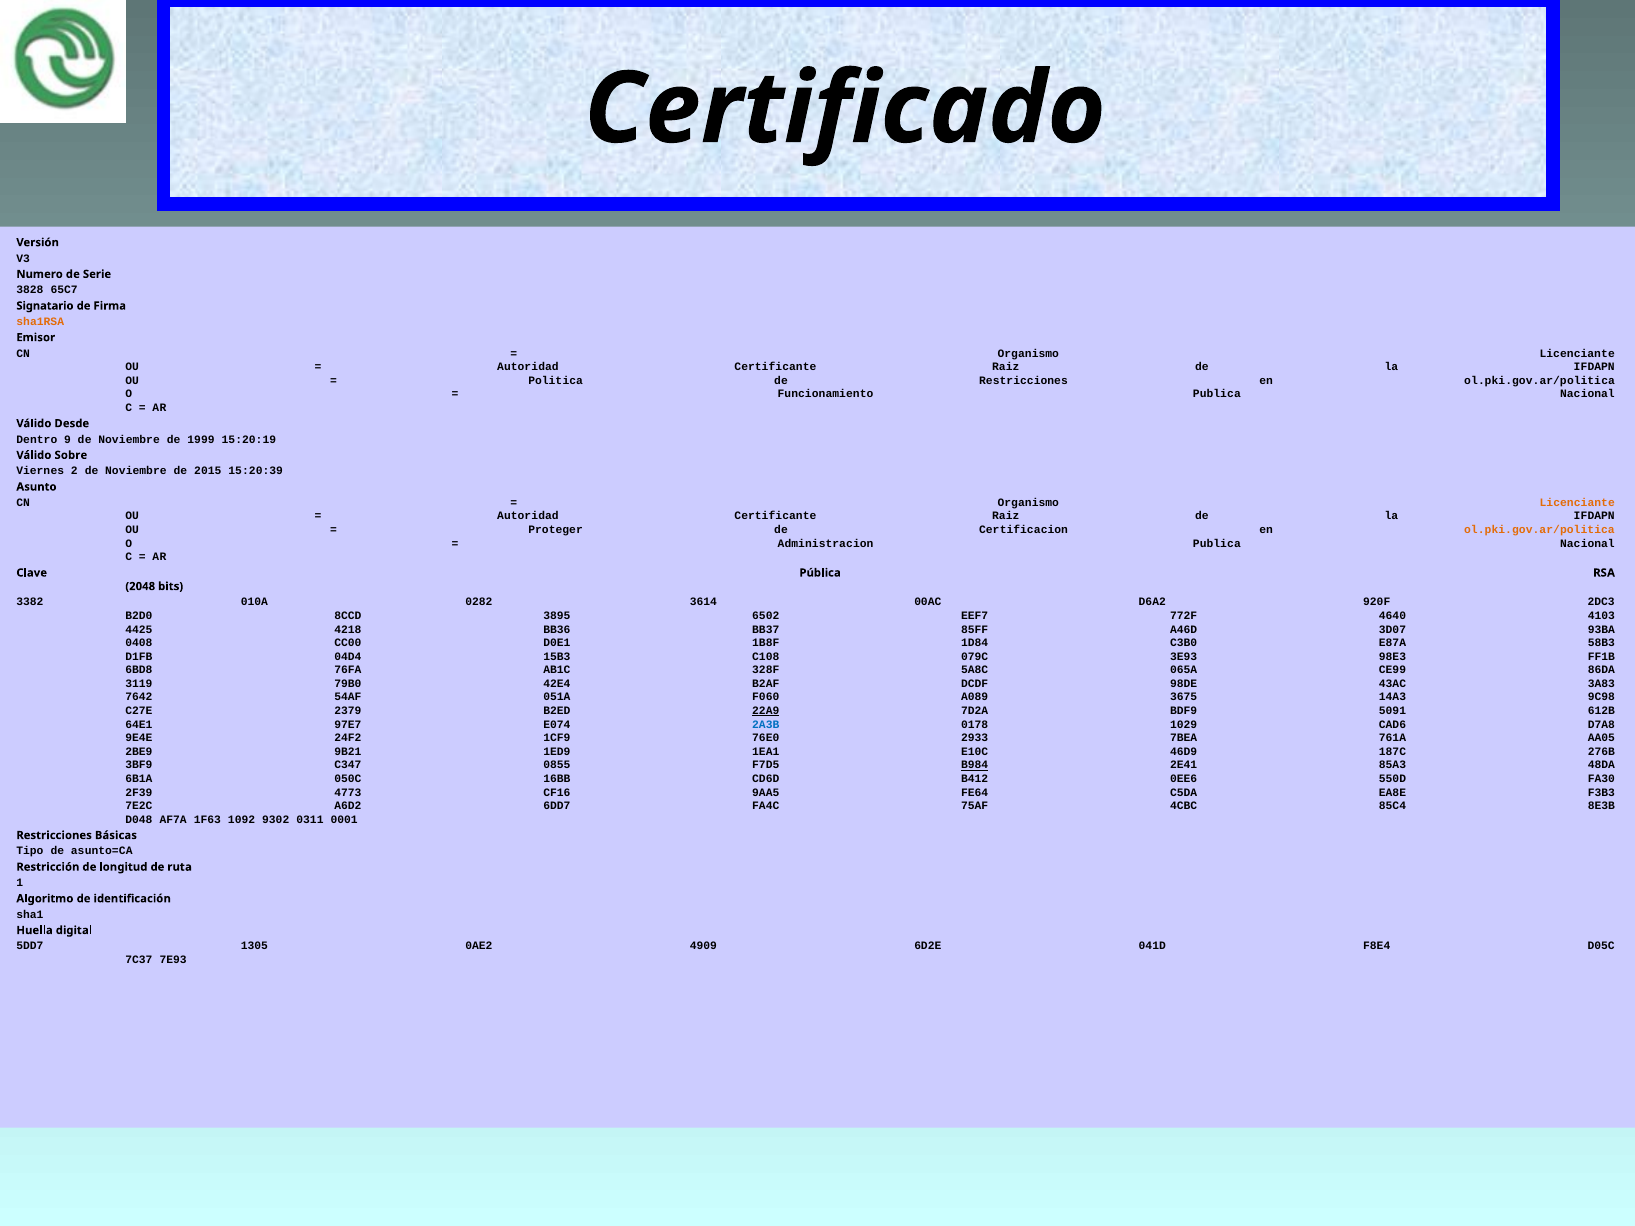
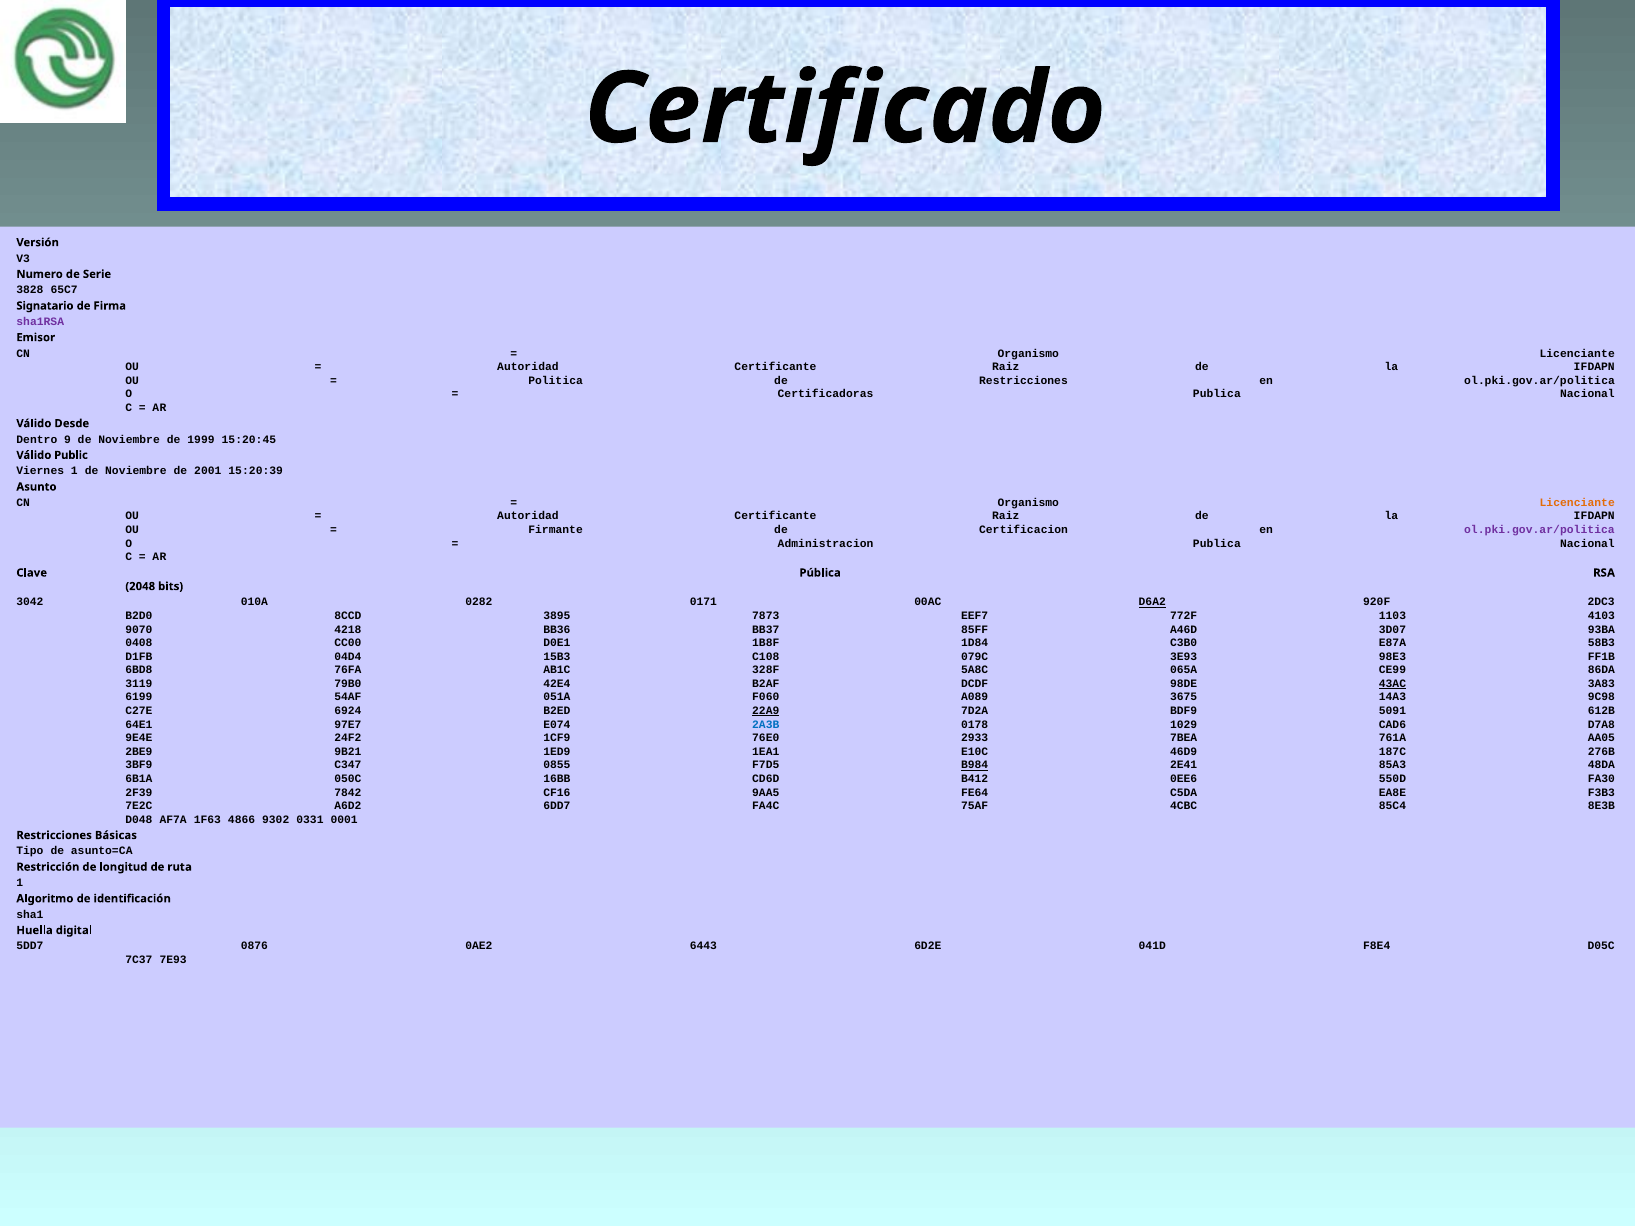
sha1RSA colour: orange -> purple
Funcionamiento: Funcionamiento -> Certificadoras
15:20:19: 15:20:19 -> 15:20:45
Sobre: Sobre -> Public
Viernes 2: 2 -> 1
2015: 2015 -> 2001
Proteger: Proteger -> Firmante
ol.pki.gov.ar/politica at (1539, 530) colour: orange -> purple
3382: 3382 -> 3042
3614: 3614 -> 0171
D6A2 underline: none -> present
6502: 6502 -> 7873
4640: 4640 -> 1103
4425: 4425 -> 9070
43AC underline: none -> present
7642: 7642 -> 6199
2379: 2379 -> 6924
4773: 4773 -> 7842
1092: 1092 -> 4866
0311: 0311 -> 0331
1305: 1305 -> 0876
4909: 4909 -> 6443
